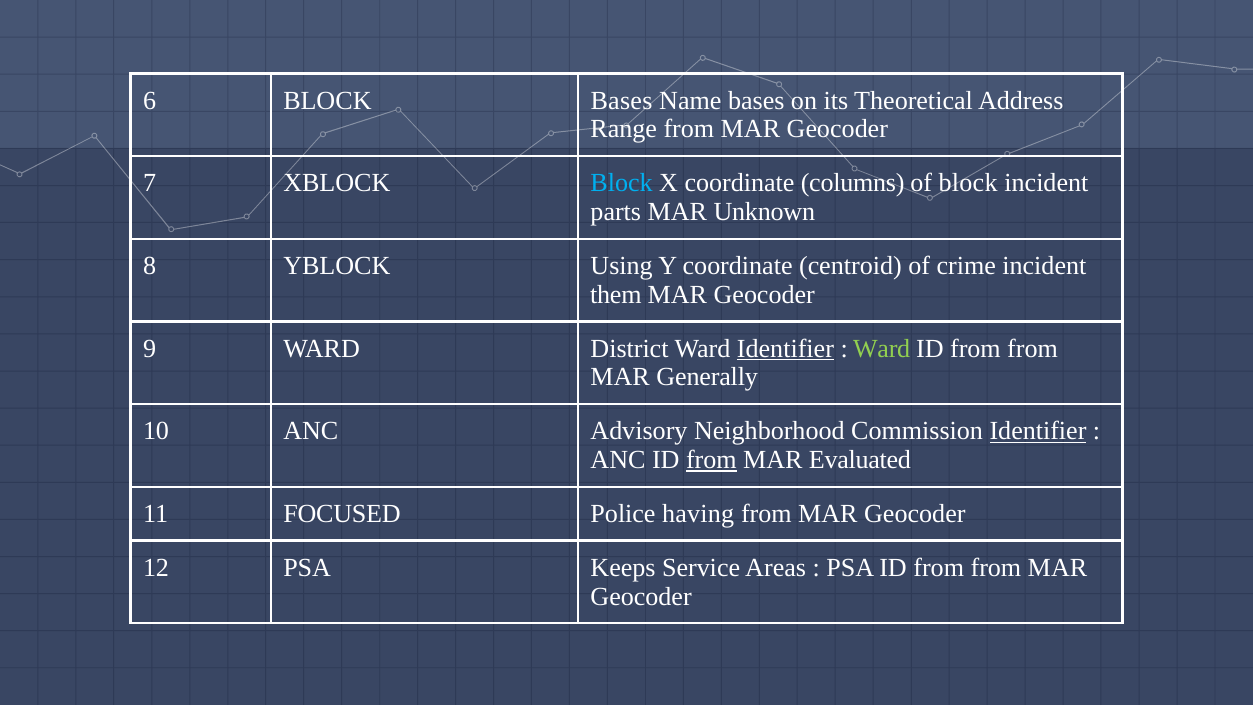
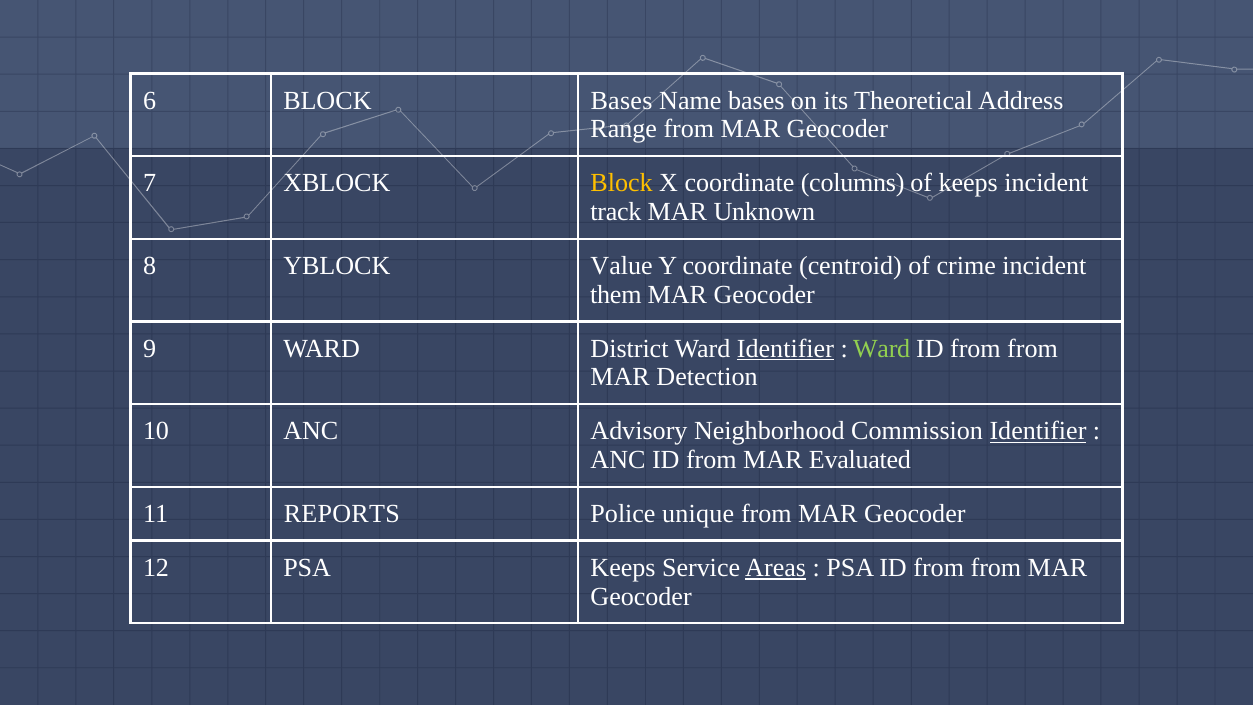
Block at (622, 183) colour: light blue -> yellow
of block: block -> keeps
parts: parts -> track
Using: Using -> Value
Generally: Generally -> Detection
from at (711, 460) underline: present -> none
FOCUSED: FOCUSED -> REPORTS
having: having -> unique
Areas underline: none -> present
